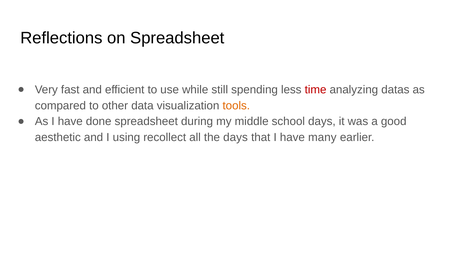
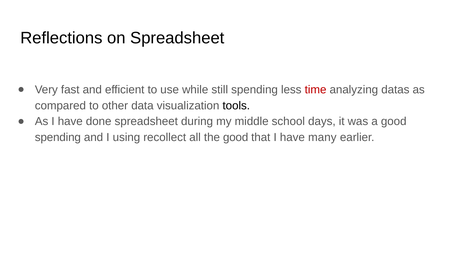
tools colour: orange -> black
aesthetic at (58, 137): aesthetic -> spending
the days: days -> good
